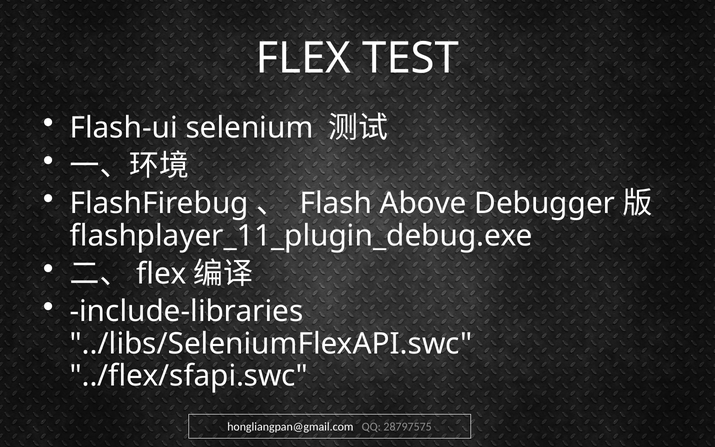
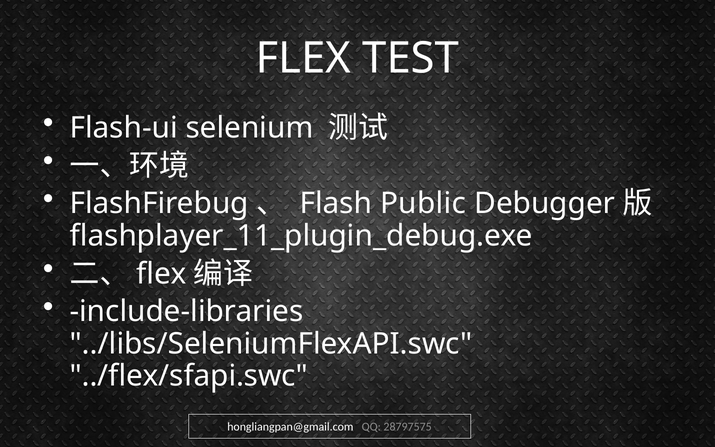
Above: Above -> Public
